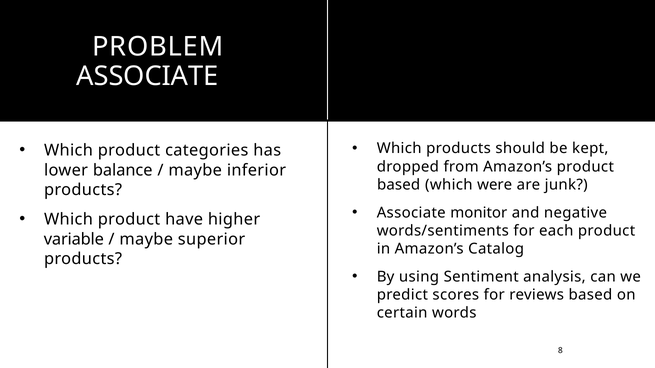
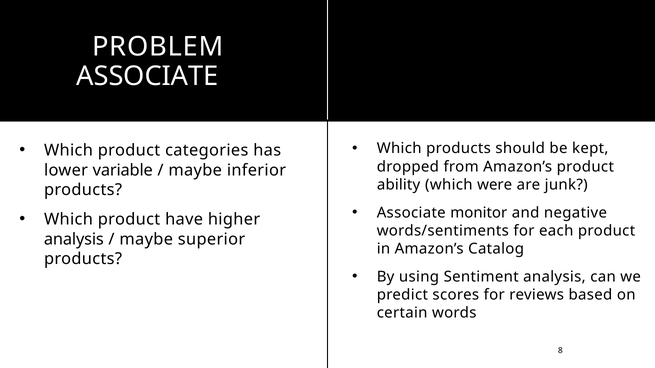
balance: balance -> variable
based at (399, 185): based -> ability
variable at (74, 240): variable -> analysis
